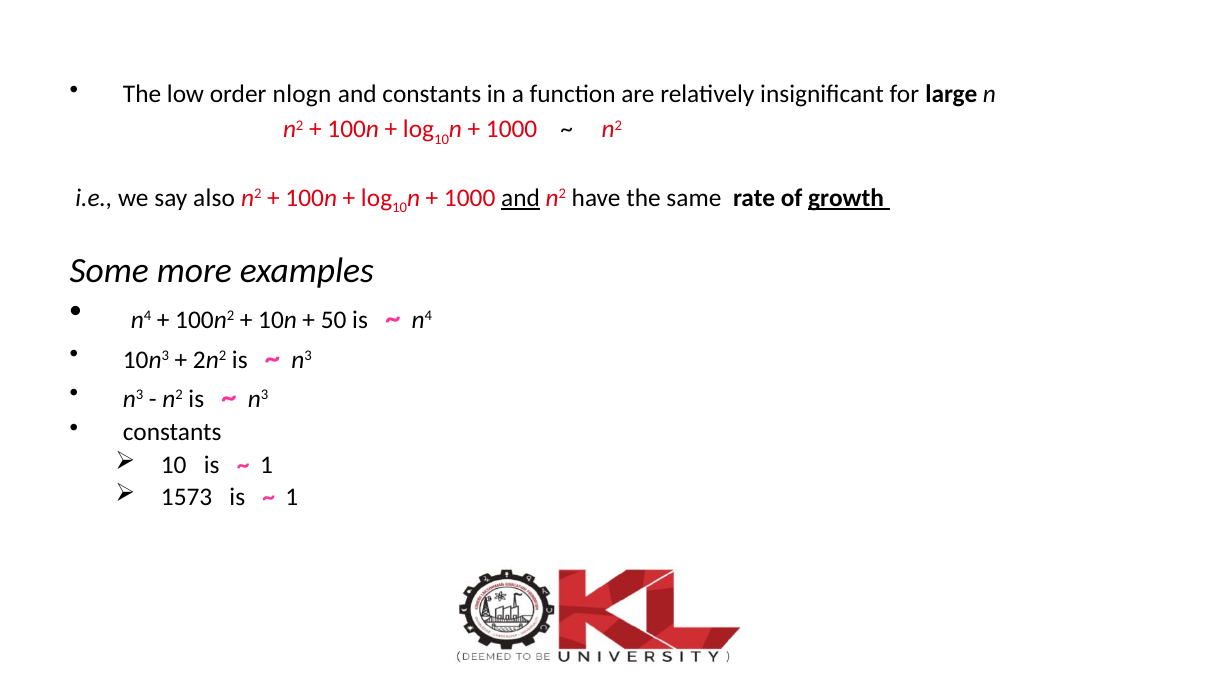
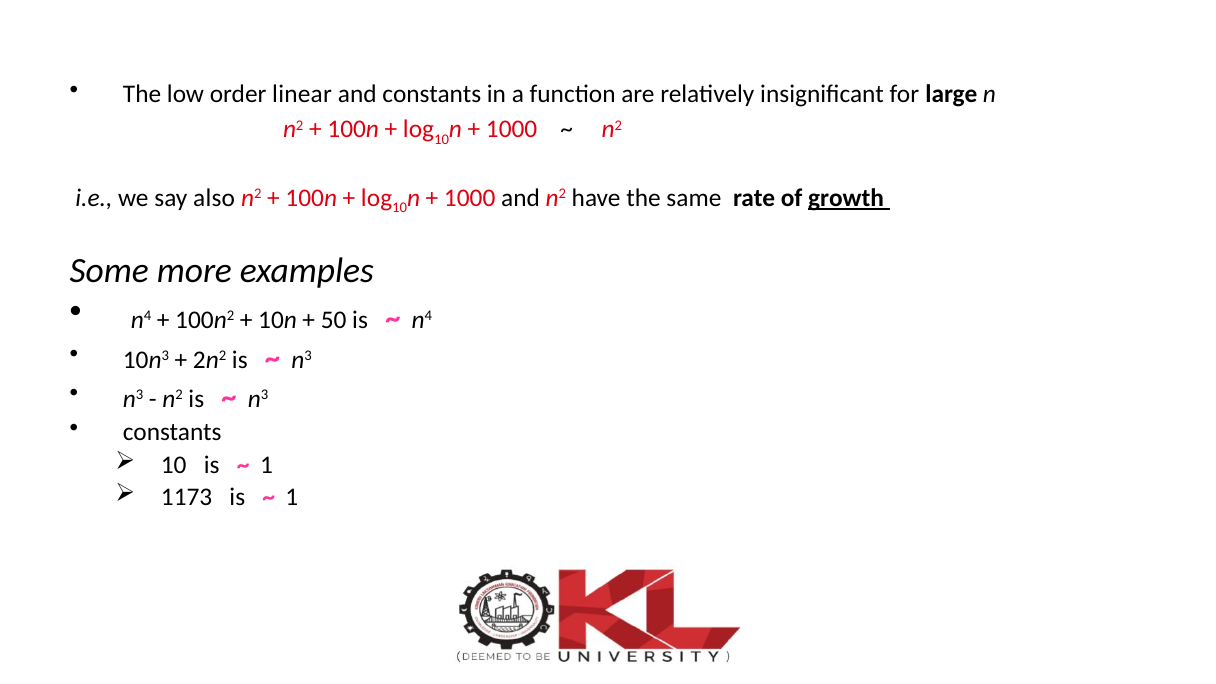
nlogn: nlogn -> linear
and at (521, 198) underline: present -> none
1573: 1573 -> 1173
